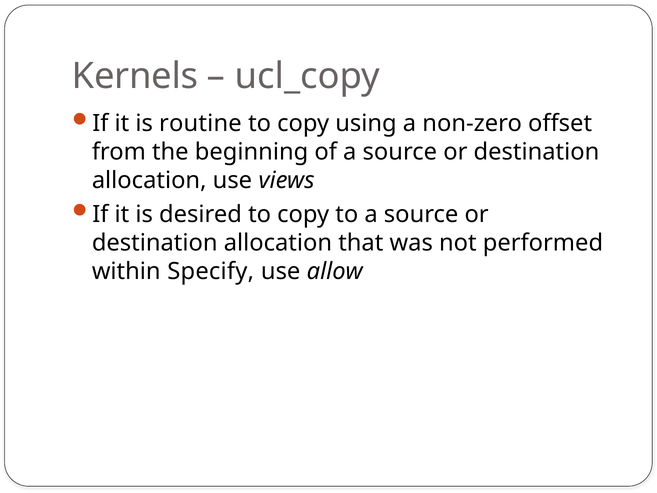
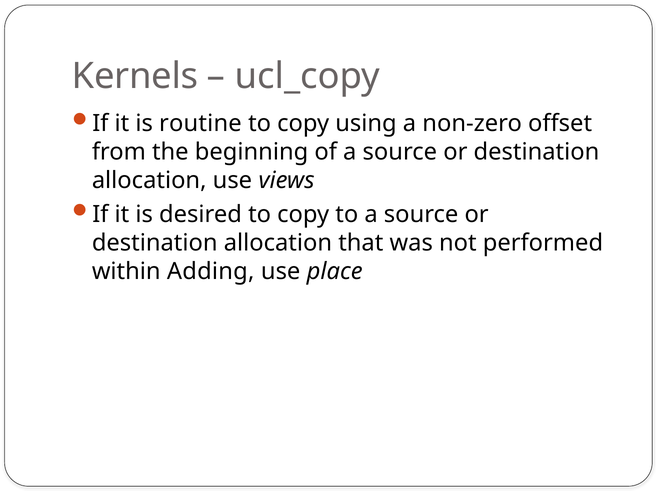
Specify: Specify -> Adding
allow: allow -> place
